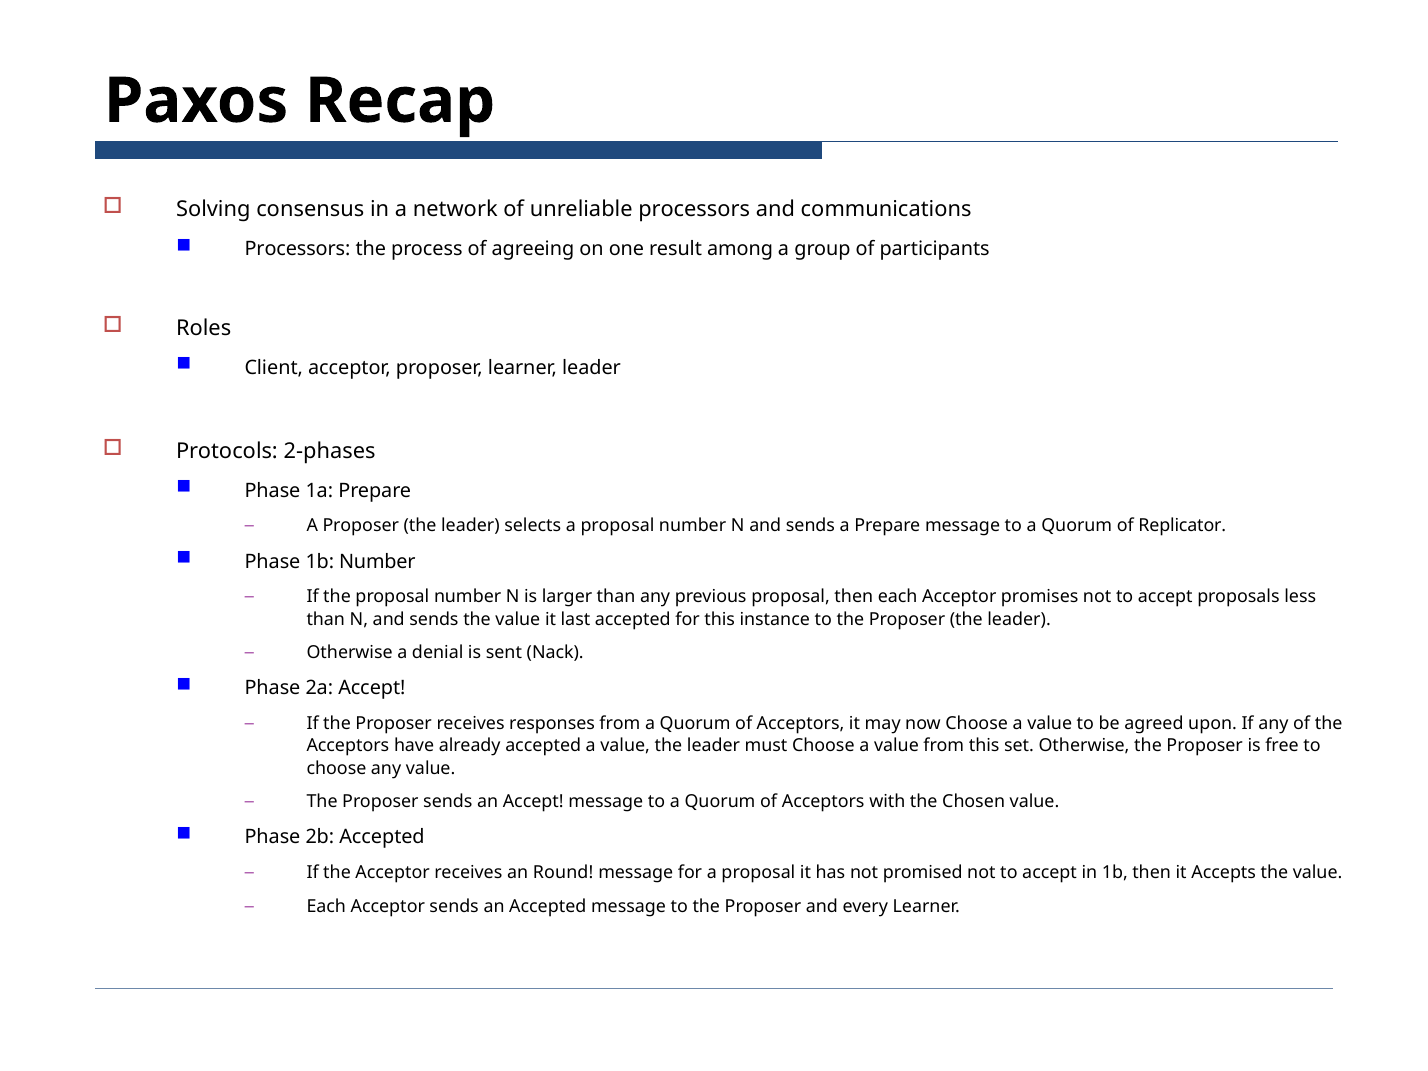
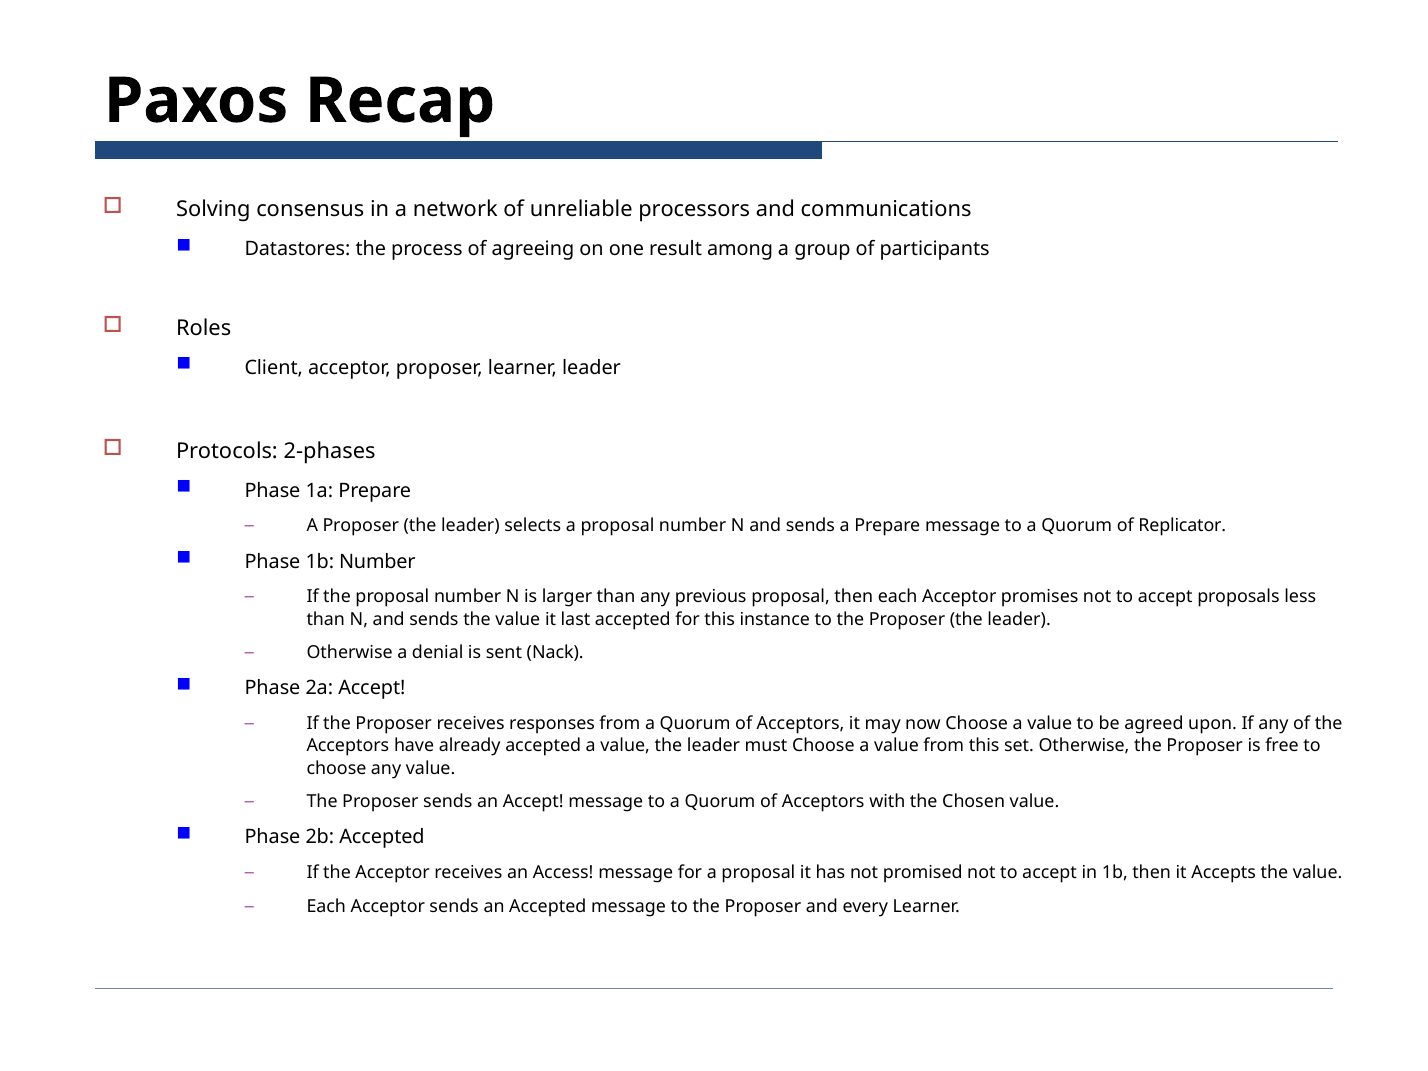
Processors at (298, 249): Processors -> Datastores
Round: Round -> Access
